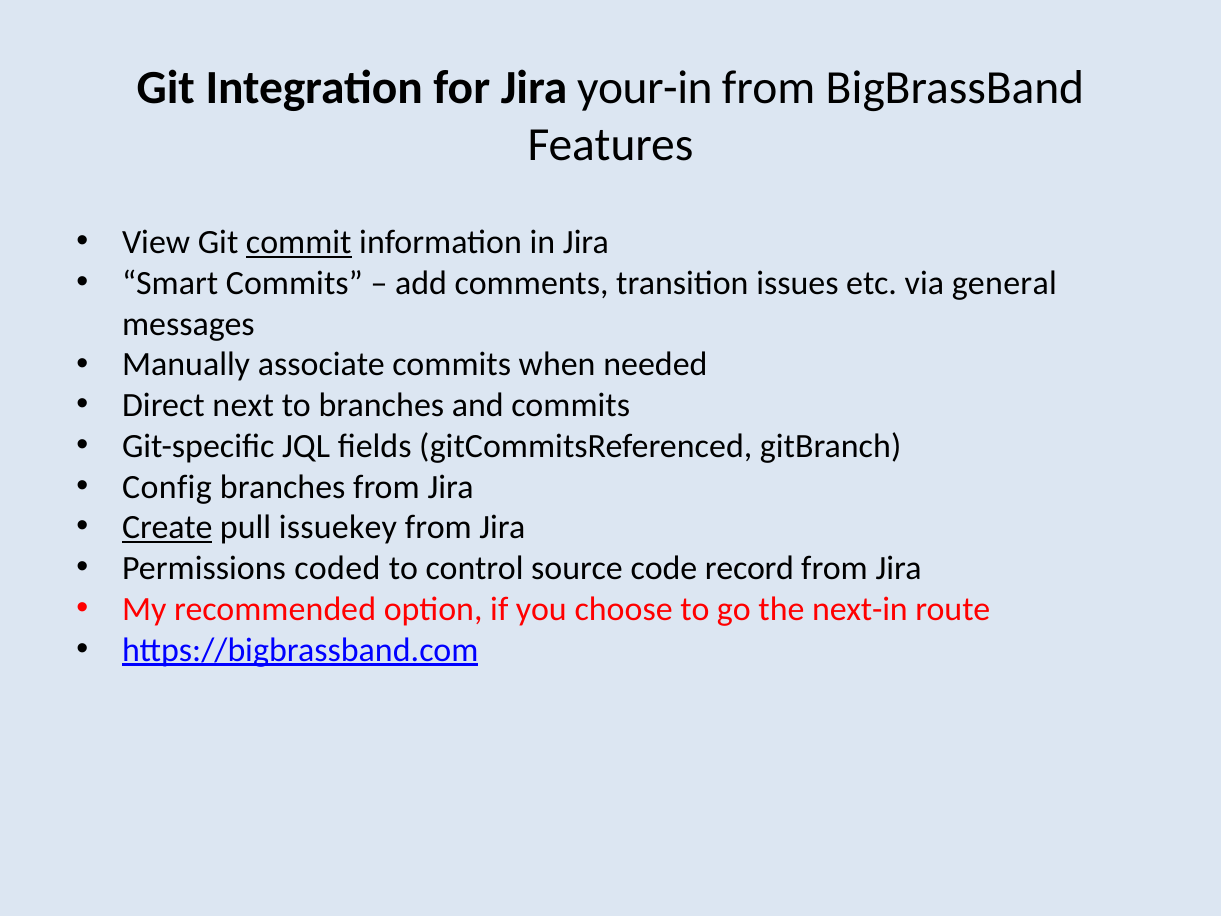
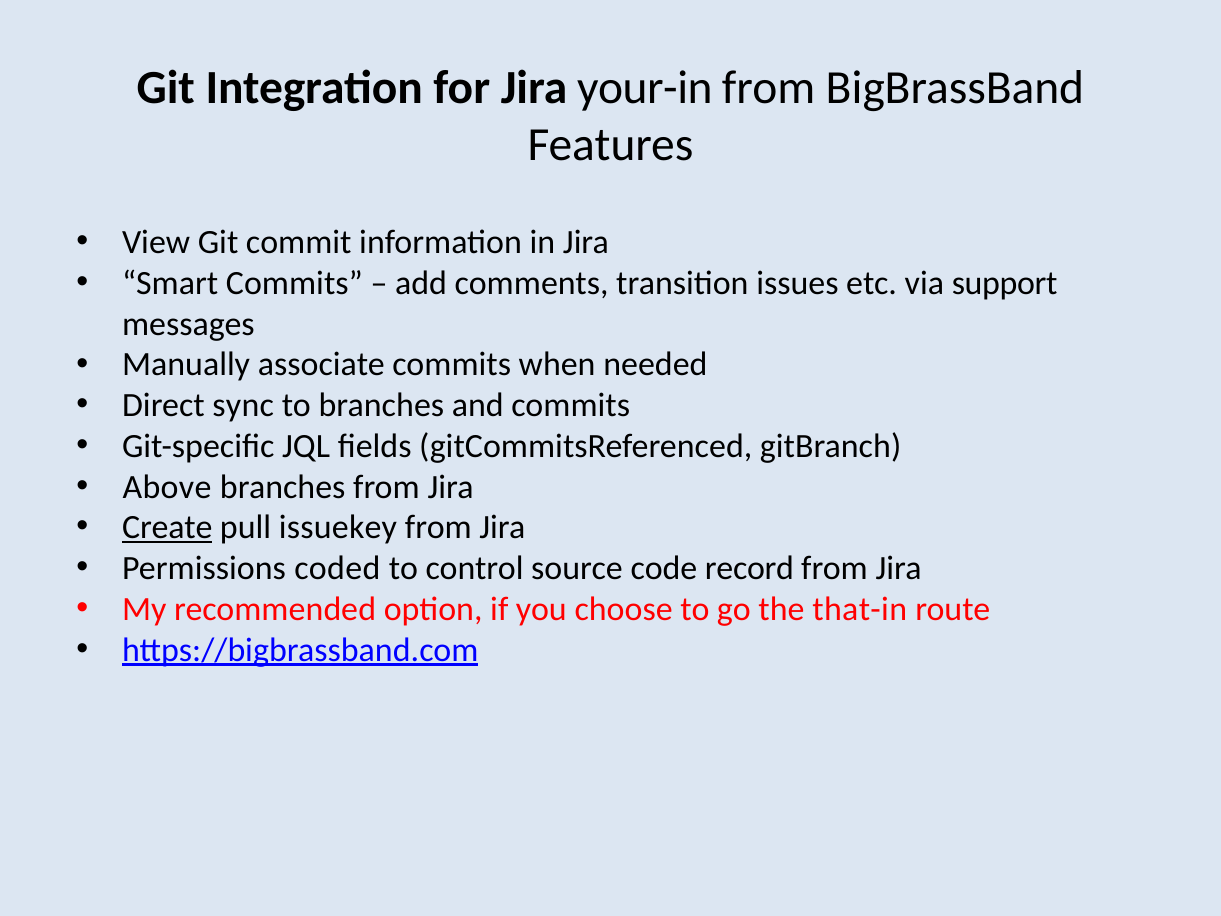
commit underline: present -> none
general: general -> support
next: next -> sync
Config: Config -> Above
next-in: next-in -> that-in
